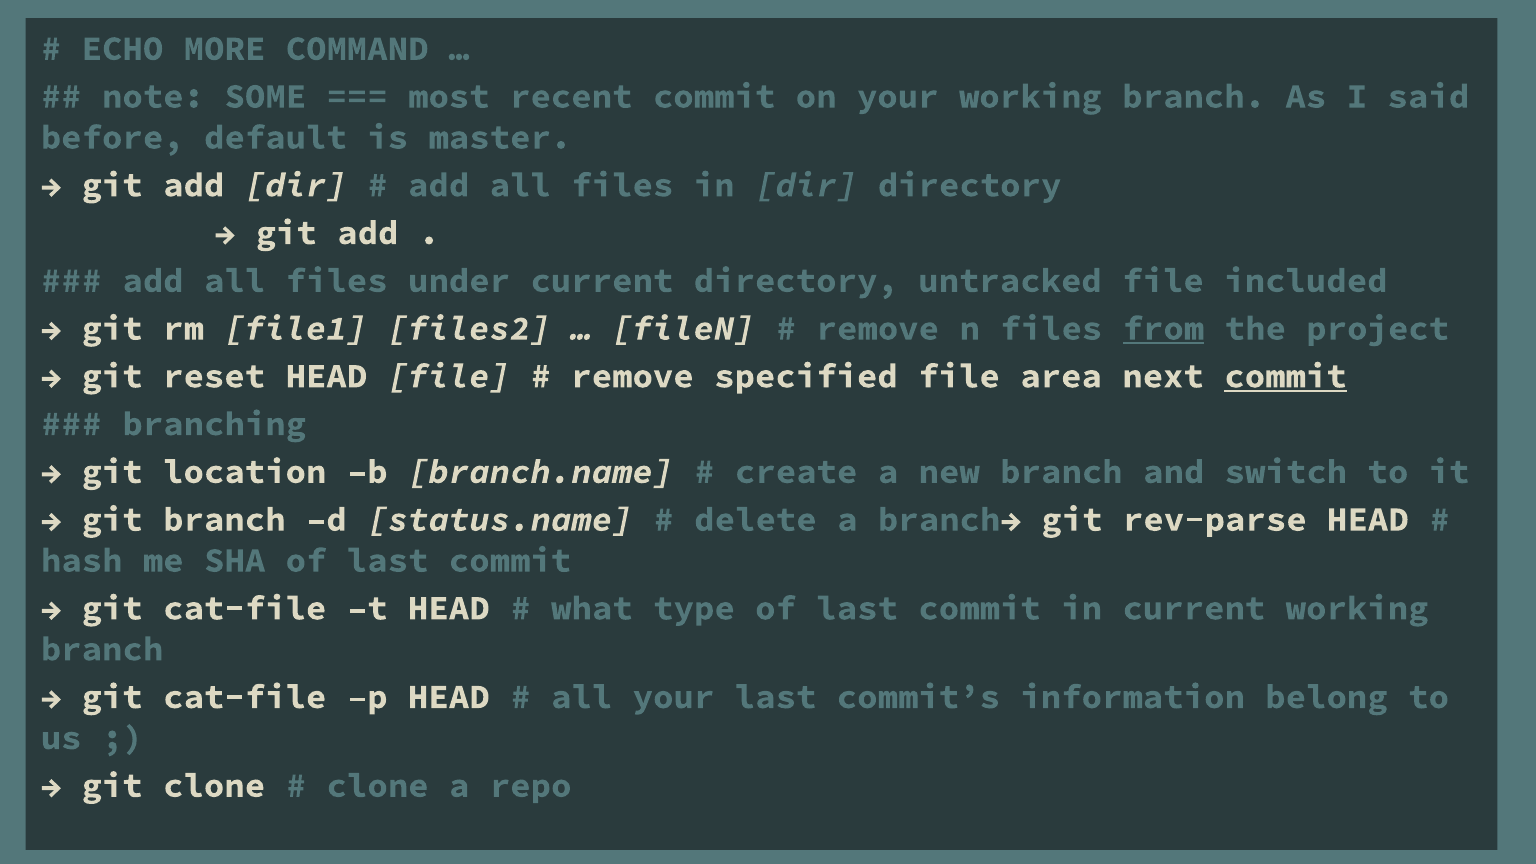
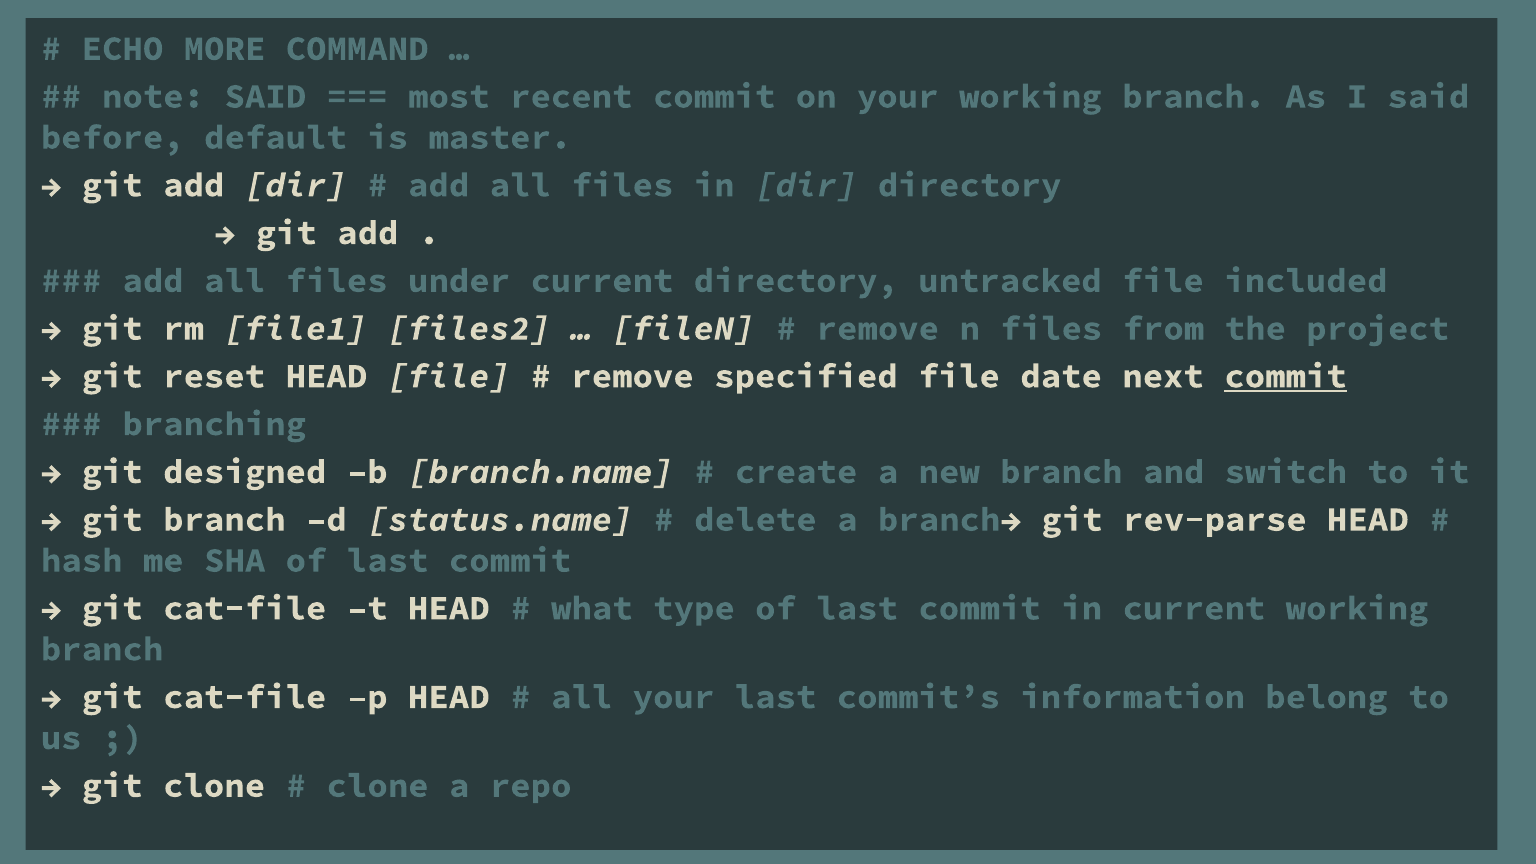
note SOME: SOME -> SAID
from underline: present -> none
area: area -> date
location: location -> designed
